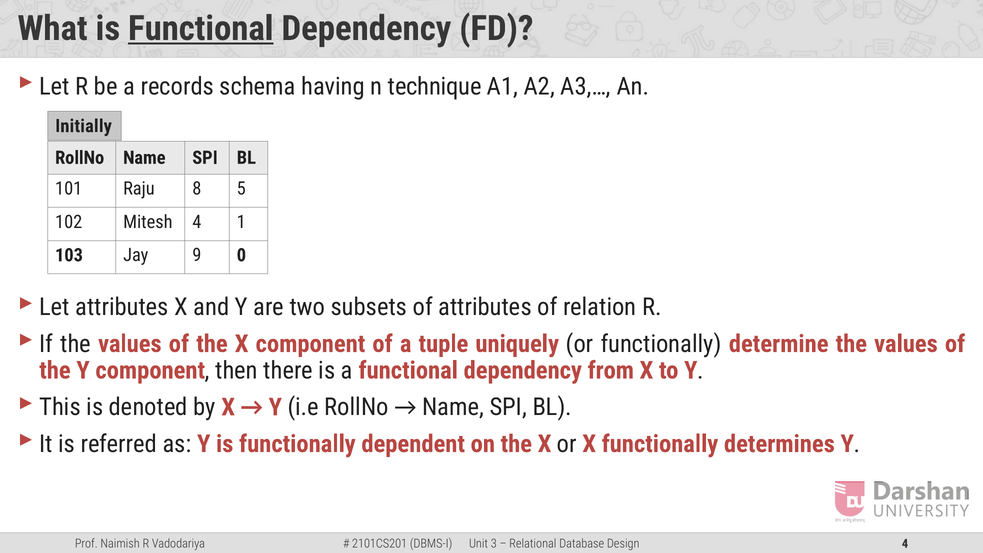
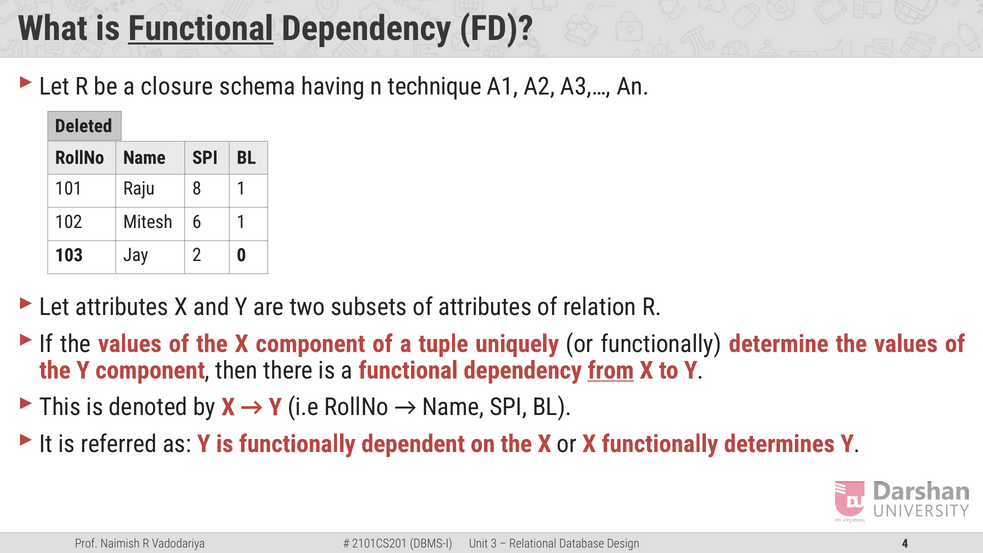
records: records -> closure
Initially: Initially -> Deleted
8 5: 5 -> 1
Mitesh 4: 4 -> 6
9: 9 -> 2
from underline: none -> present
